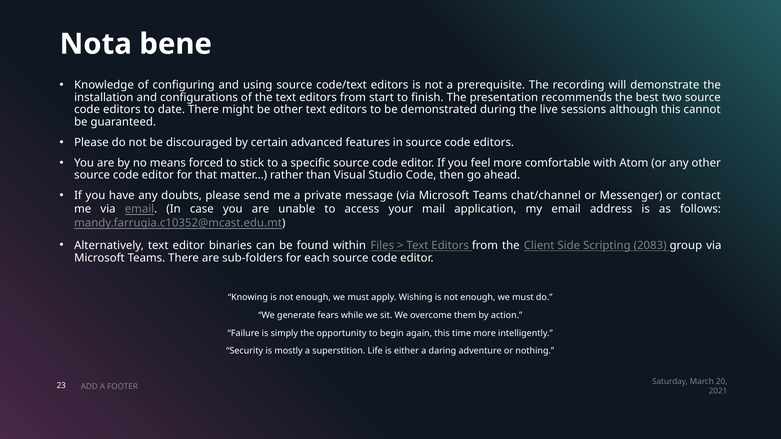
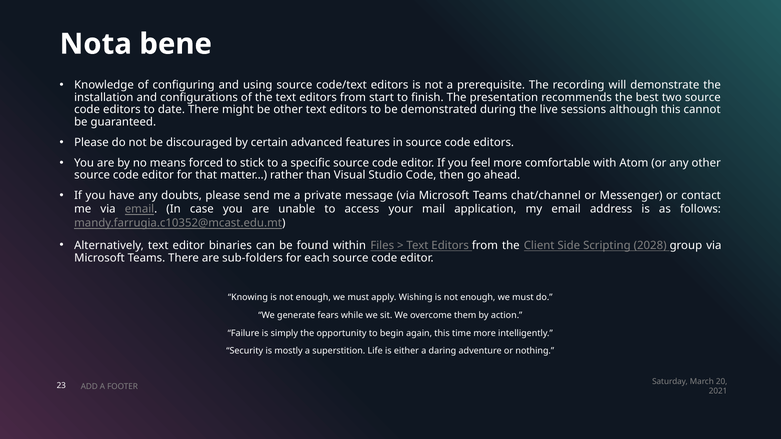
2083: 2083 -> 2028
